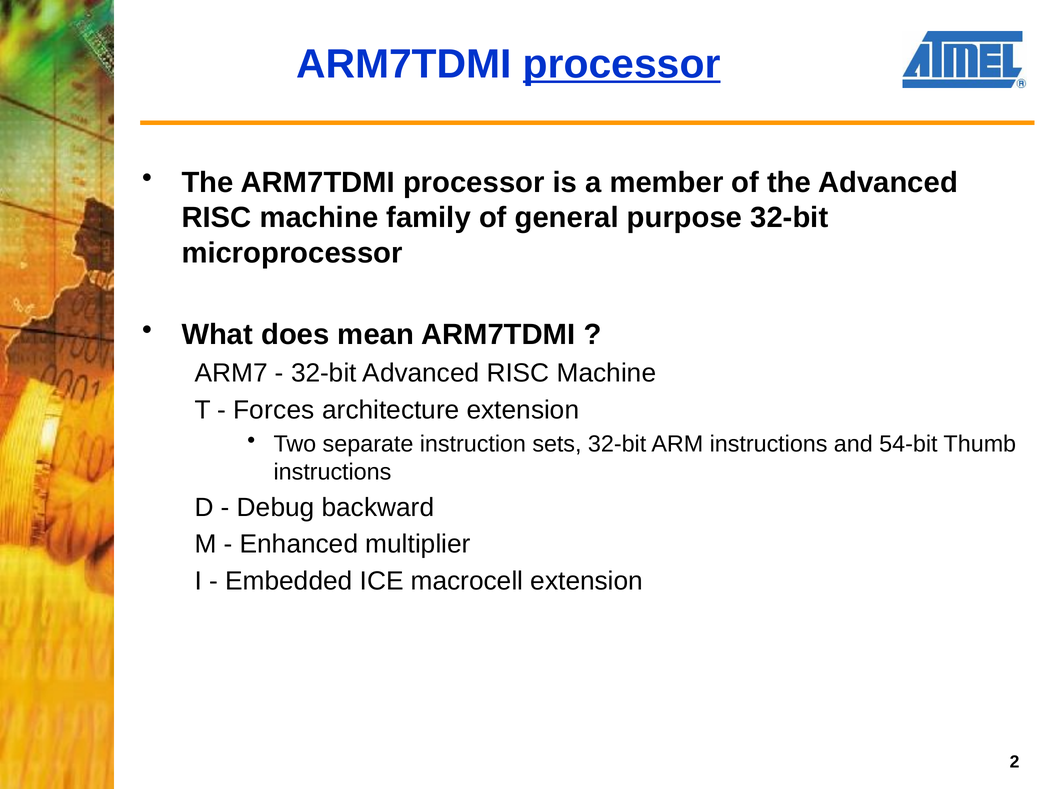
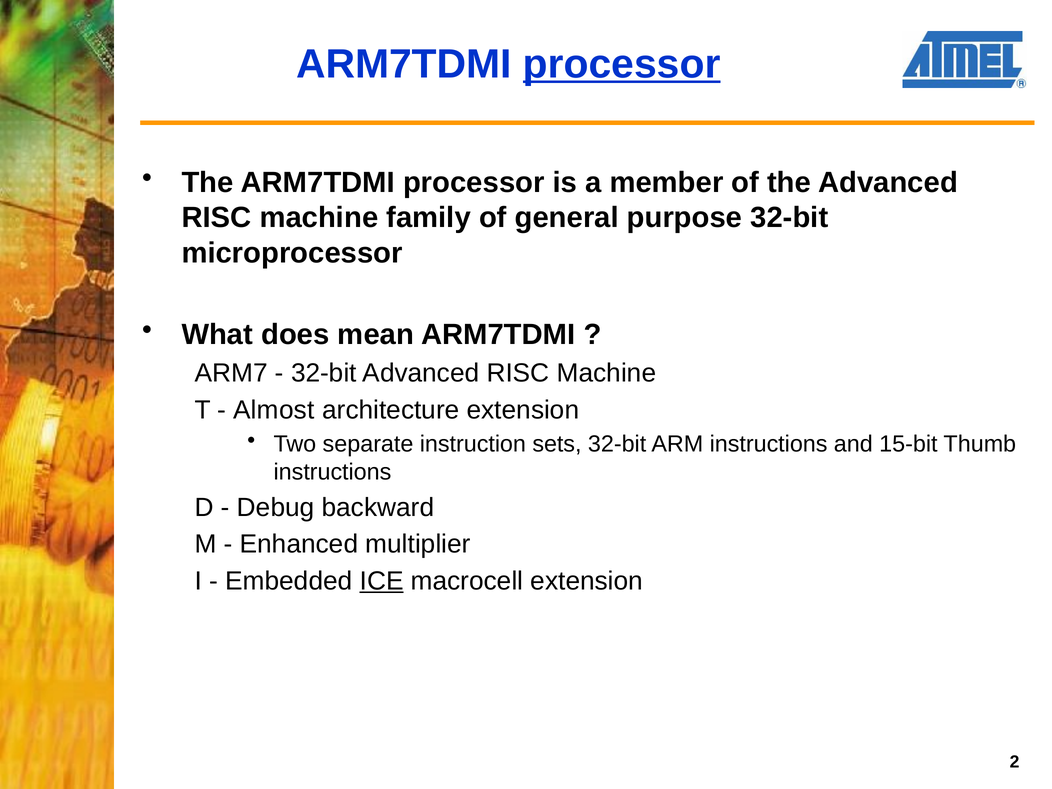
Forces: Forces -> Almost
54-bit: 54-bit -> 15-bit
ICE underline: none -> present
